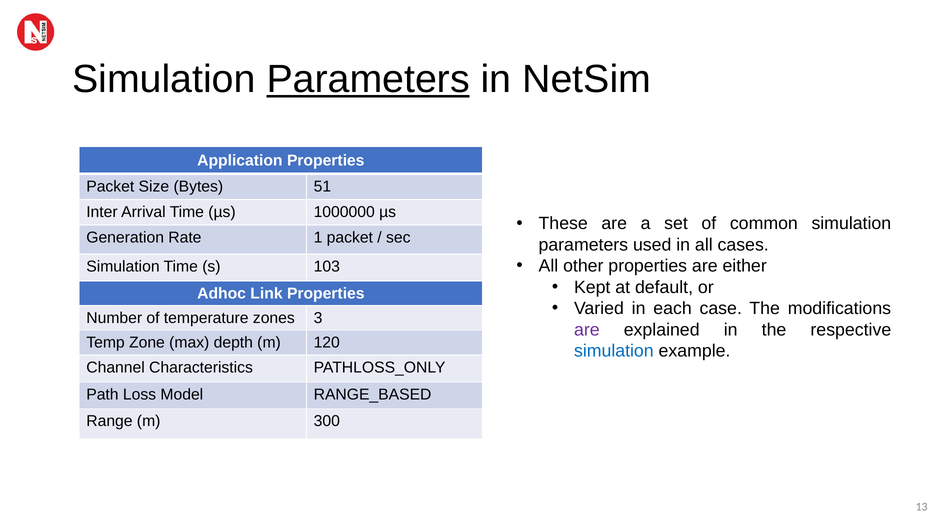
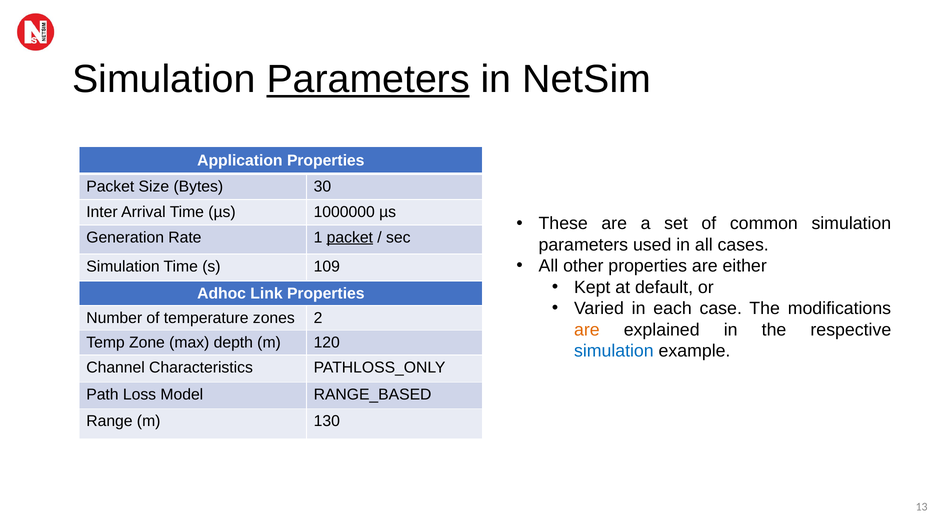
51: 51 -> 30
packet at (350, 238) underline: none -> present
103: 103 -> 109
3: 3 -> 2
are at (587, 330) colour: purple -> orange
300: 300 -> 130
